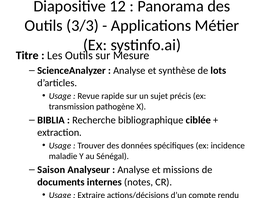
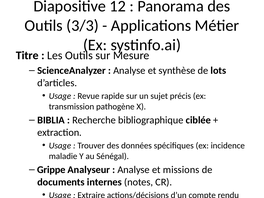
Saison: Saison -> Grippe
